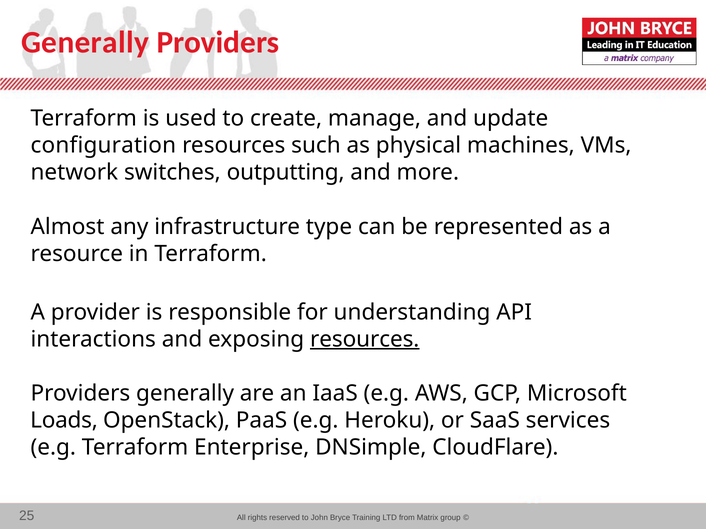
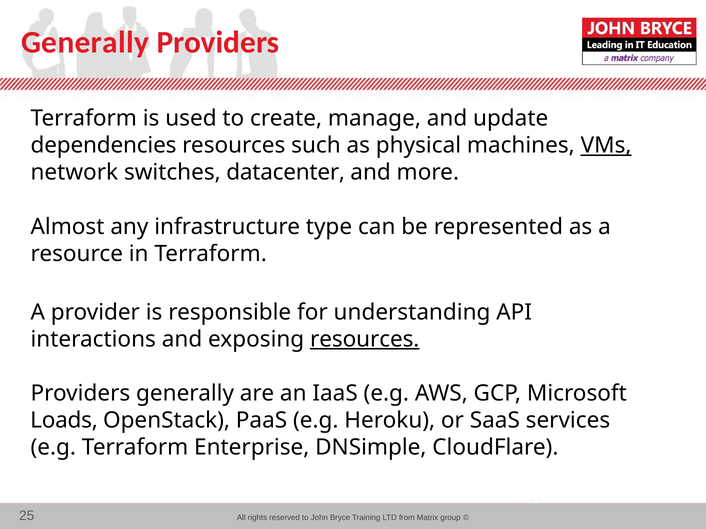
configuration: configuration -> dependencies
VMs underline: none -> present
outputting: outputting -> datacenter
